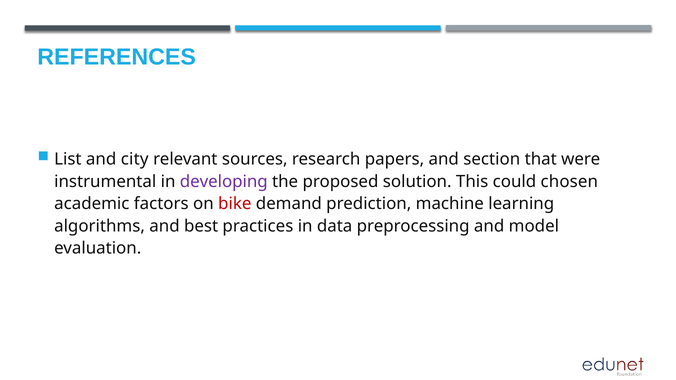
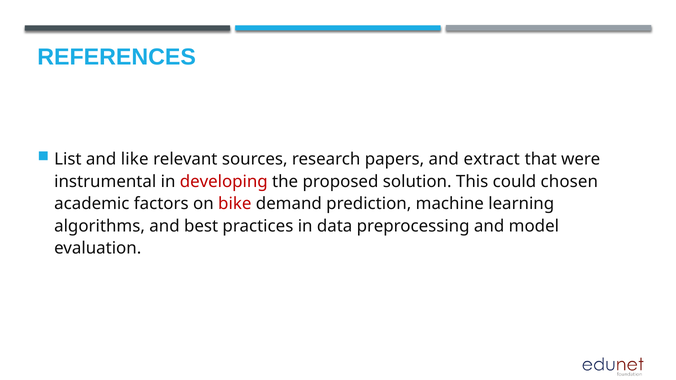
city: city -> like
section: section -> extract
developing colour: purple -> red
